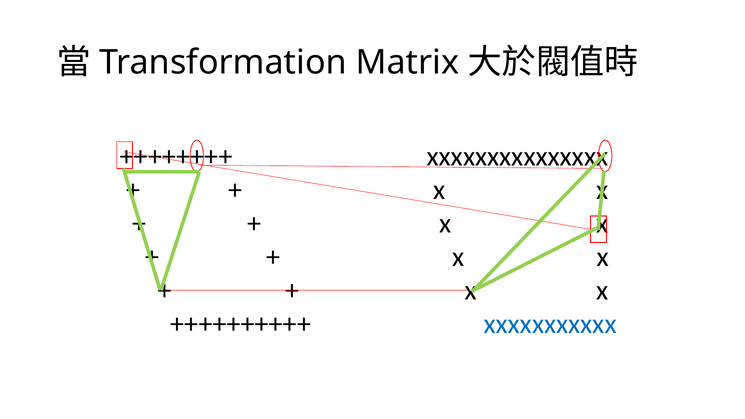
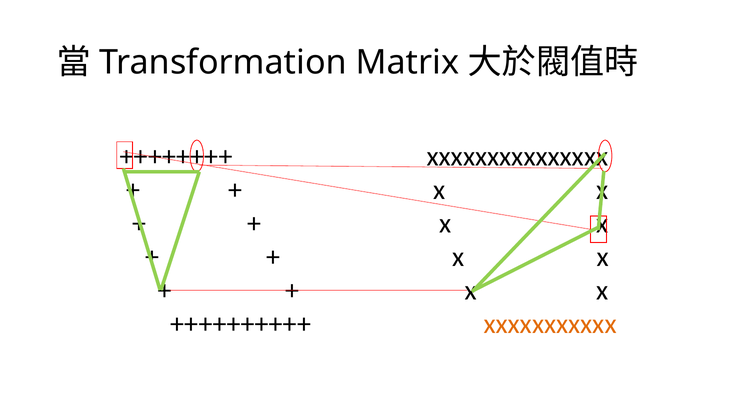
xxxxxxxxxxx colour: blue -> orange
